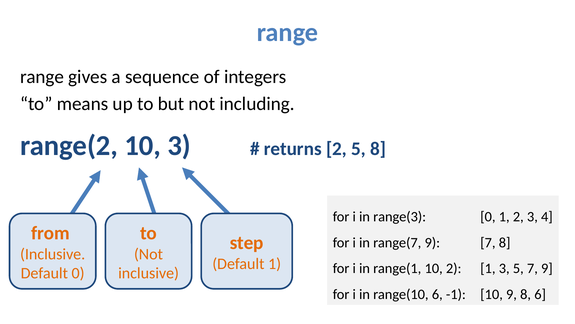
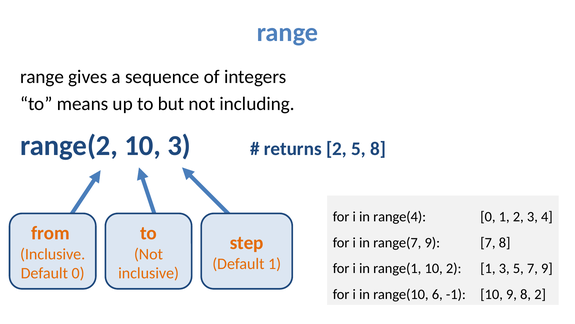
range(3: range(3 -> range(4
8 6: 6 -> 2
